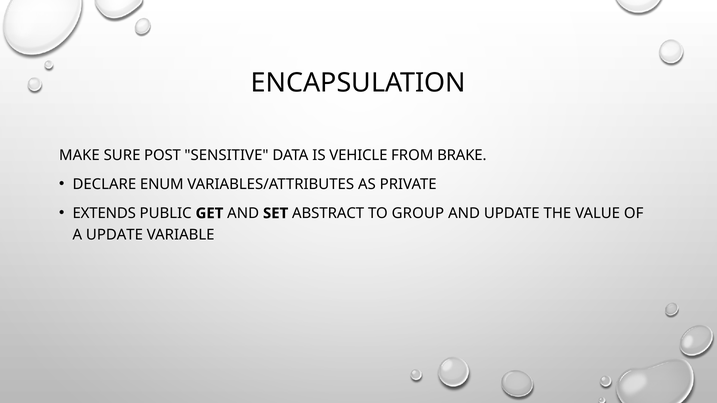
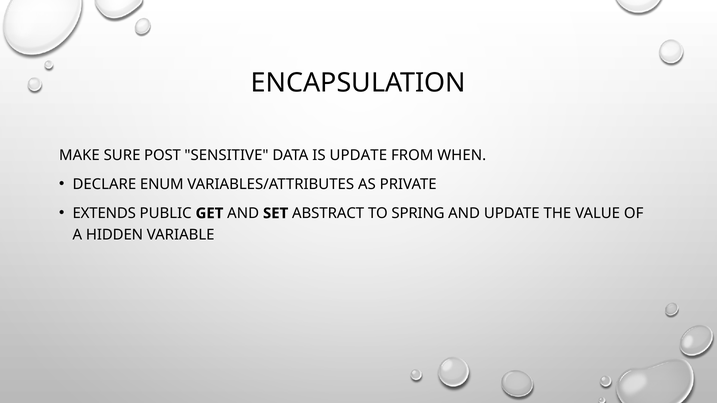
IS VEHICLE: VEHICLE -> UPDATE
BRAKE: BRAKE -> WHEN
GROUP: GROUP -> SPRING
A UPDATE: UPDATE -> HIDDEN
